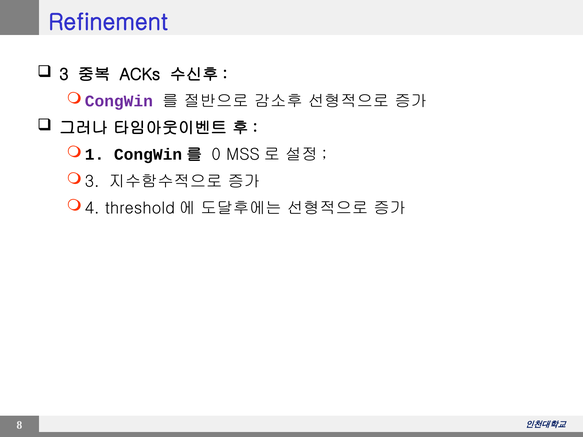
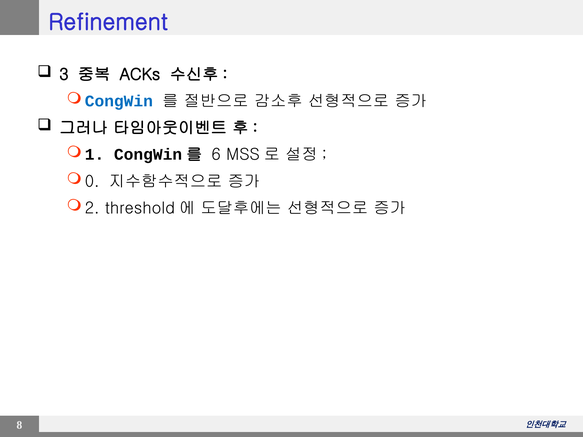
CongWin colour: purple -> blue
0: 0 -> 6
3 at (92, 181): 3 -> 0
4: 4 -> 2
